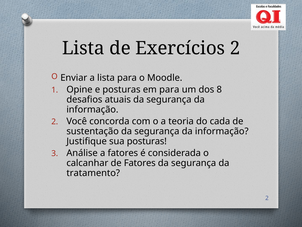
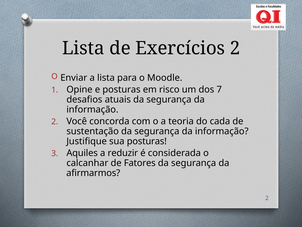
em para: para -> risco
8: 8 -> 7
Análise: Análise -> Aquiles
a fatores: fatores -> reduzir
tratamento: tratamento -> afirmarmos
